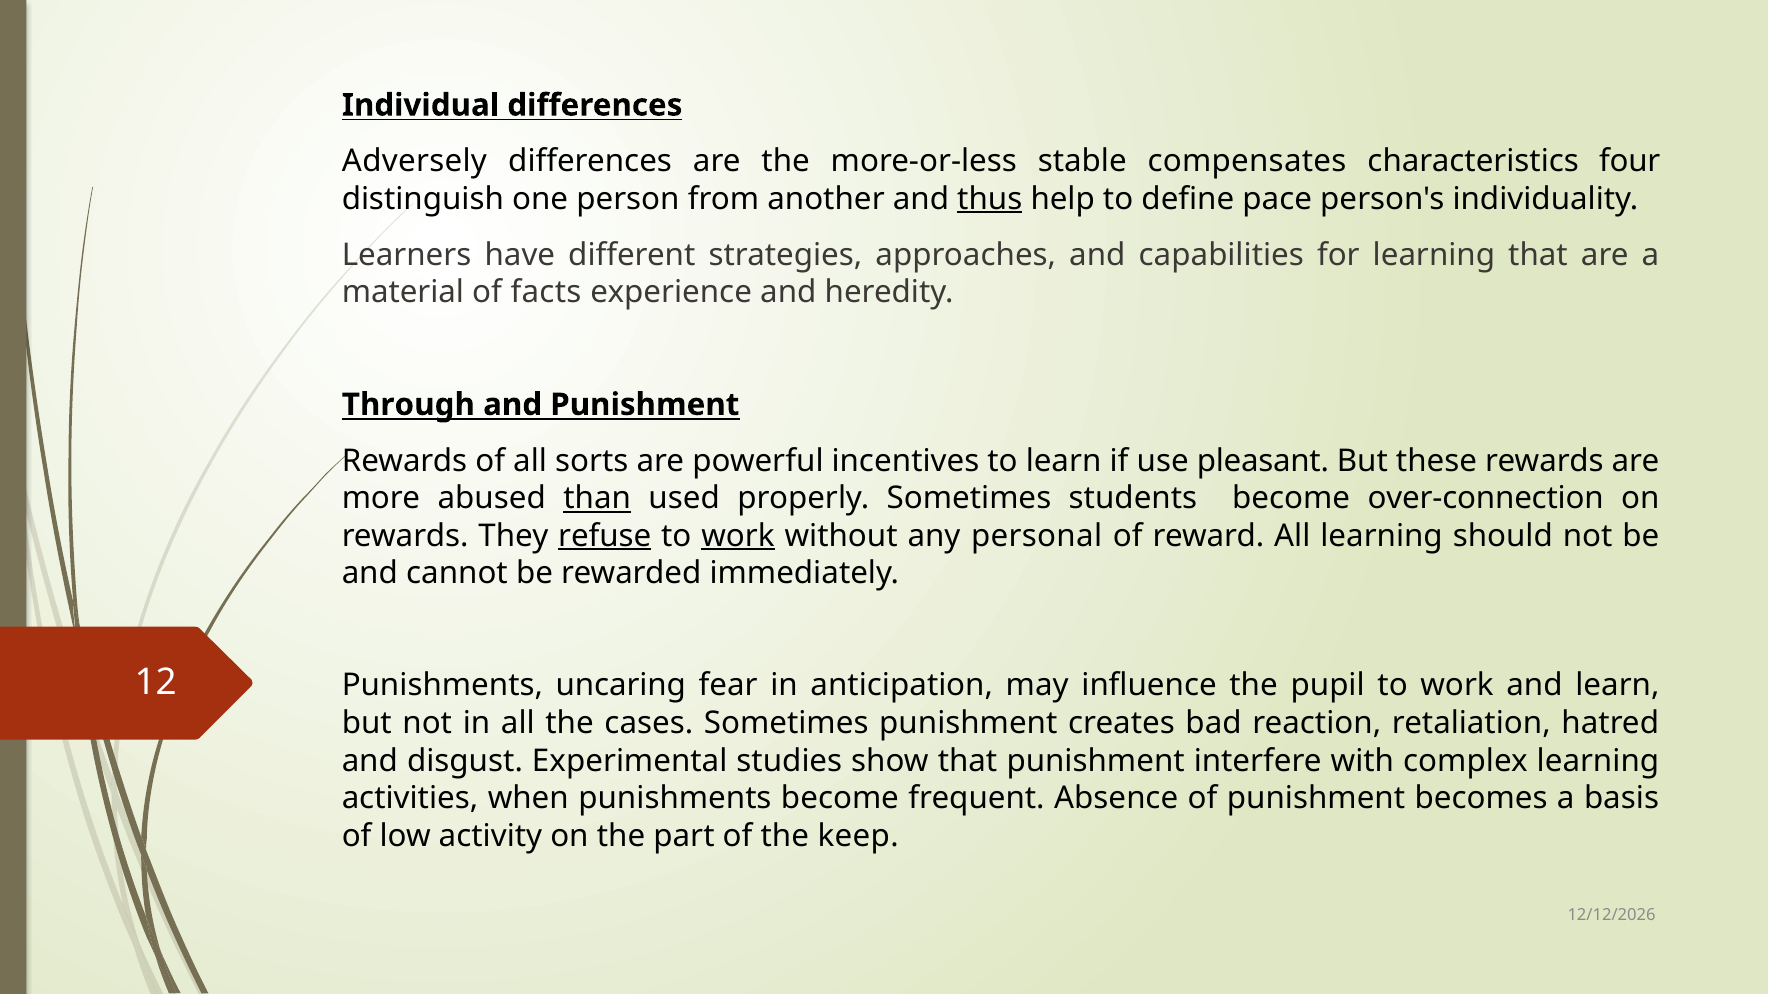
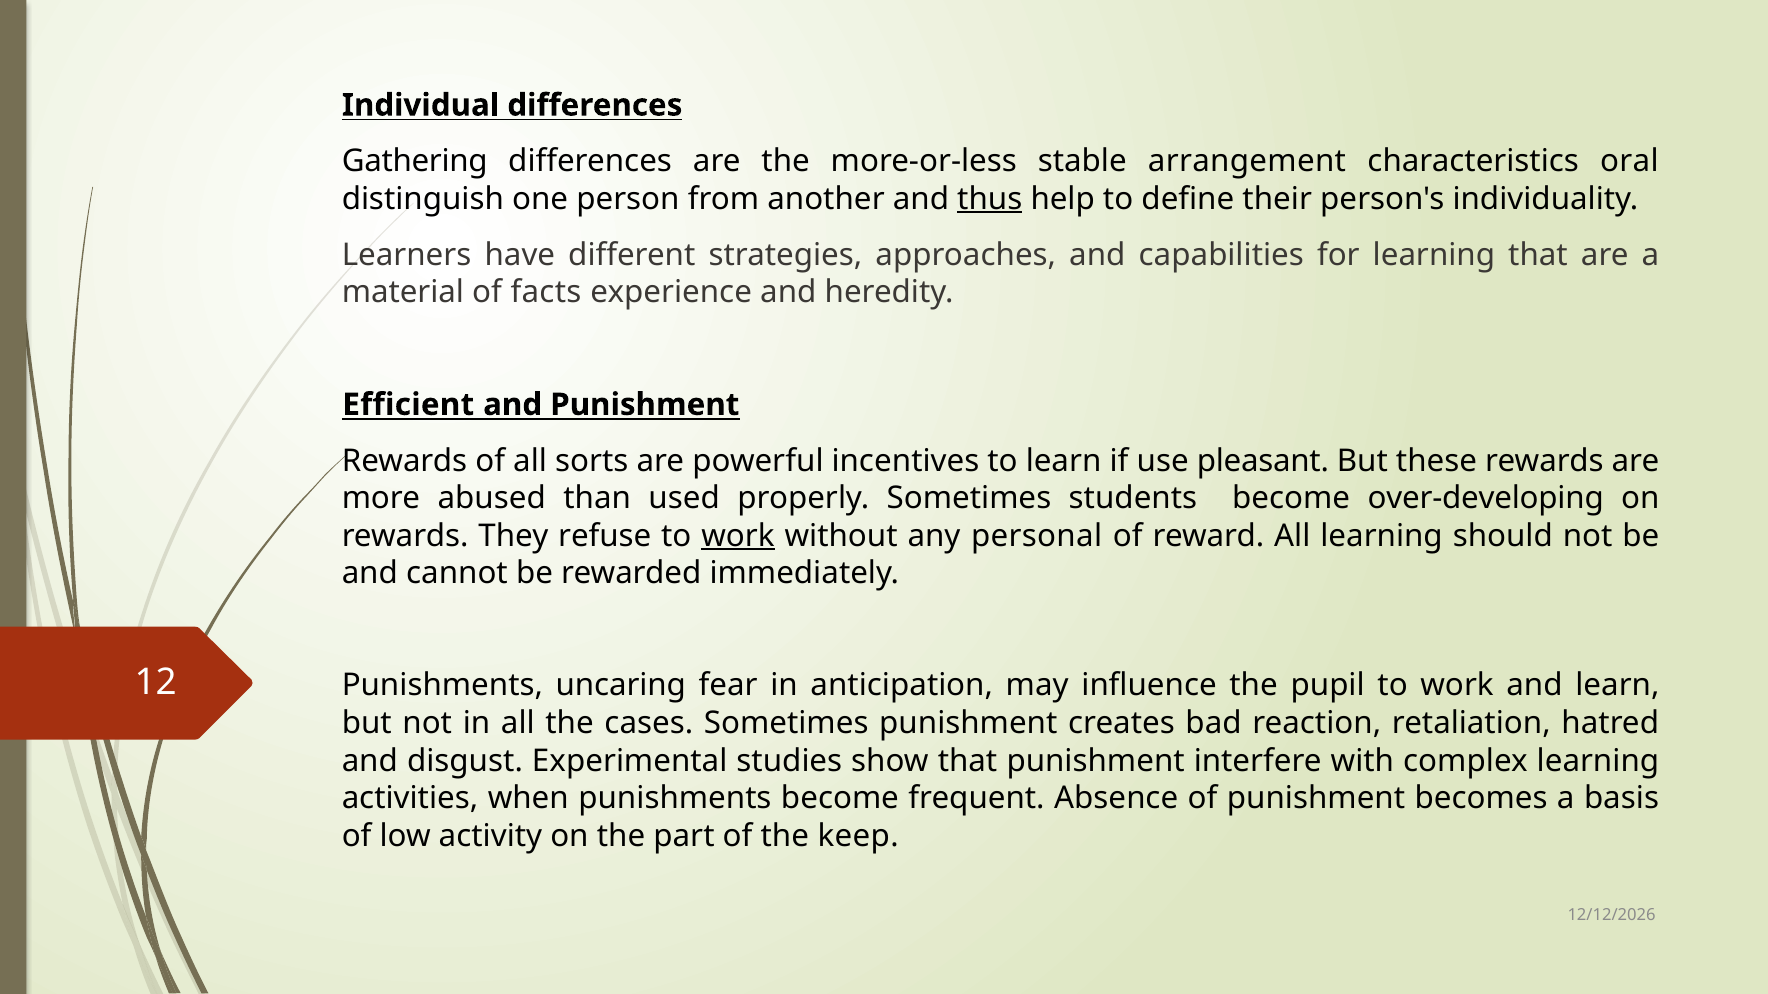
Adversely: Adversely -> Gathering
compensates: compensates -> arrangement
four: four -> oral
pace: pace -> their
Through: Through -> Efficient
than underline: present -> none
over-connection: over-connection -> over-developing
refuse underline: present -> none
